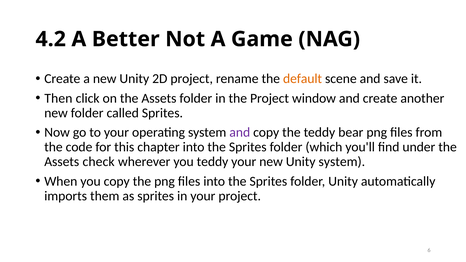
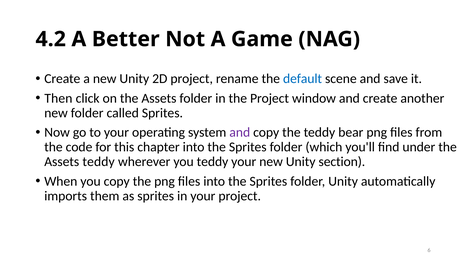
default colour: orange -> blue
Assets check: check -> teddy
Unity system: system -> section
